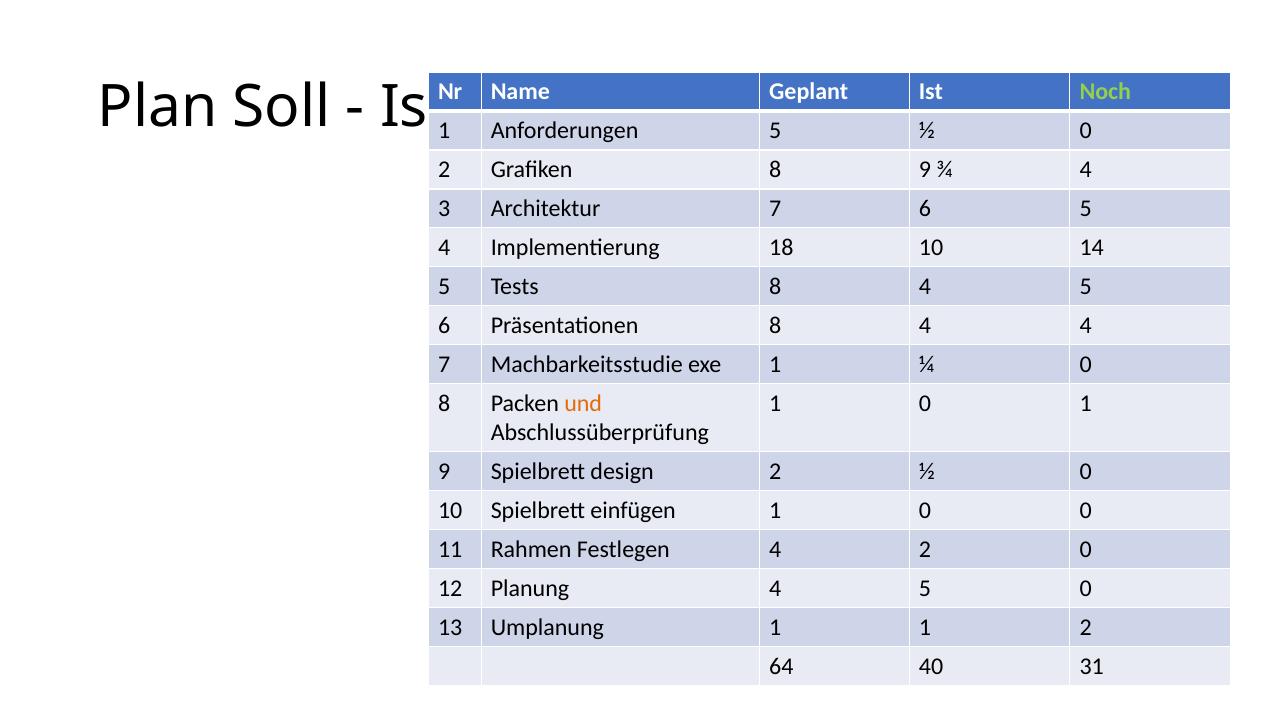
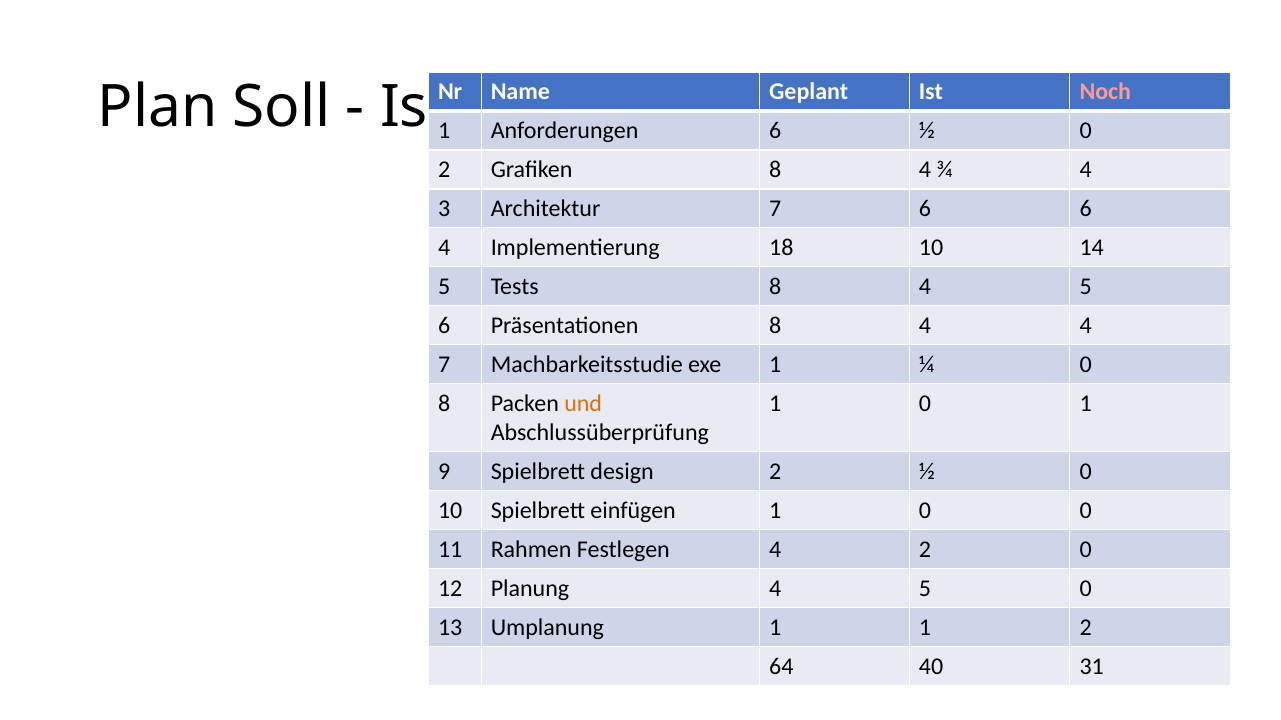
Noch colour: light green -> pink
Anforderungen 5: 5 -> 6
Grafiken 8 9: 9 -> 4
6 5: 5 -> 6
